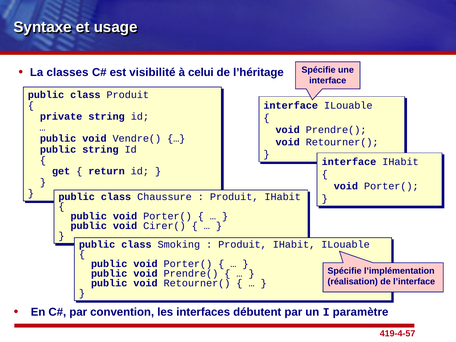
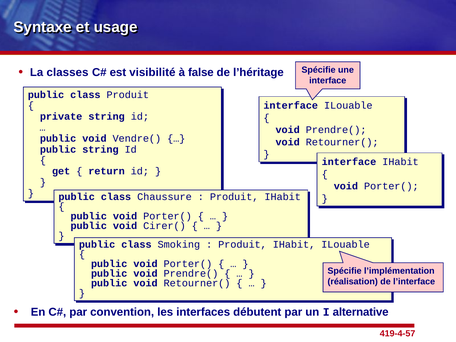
celui: celui -> false
paramètre: paramètre -> alternative
